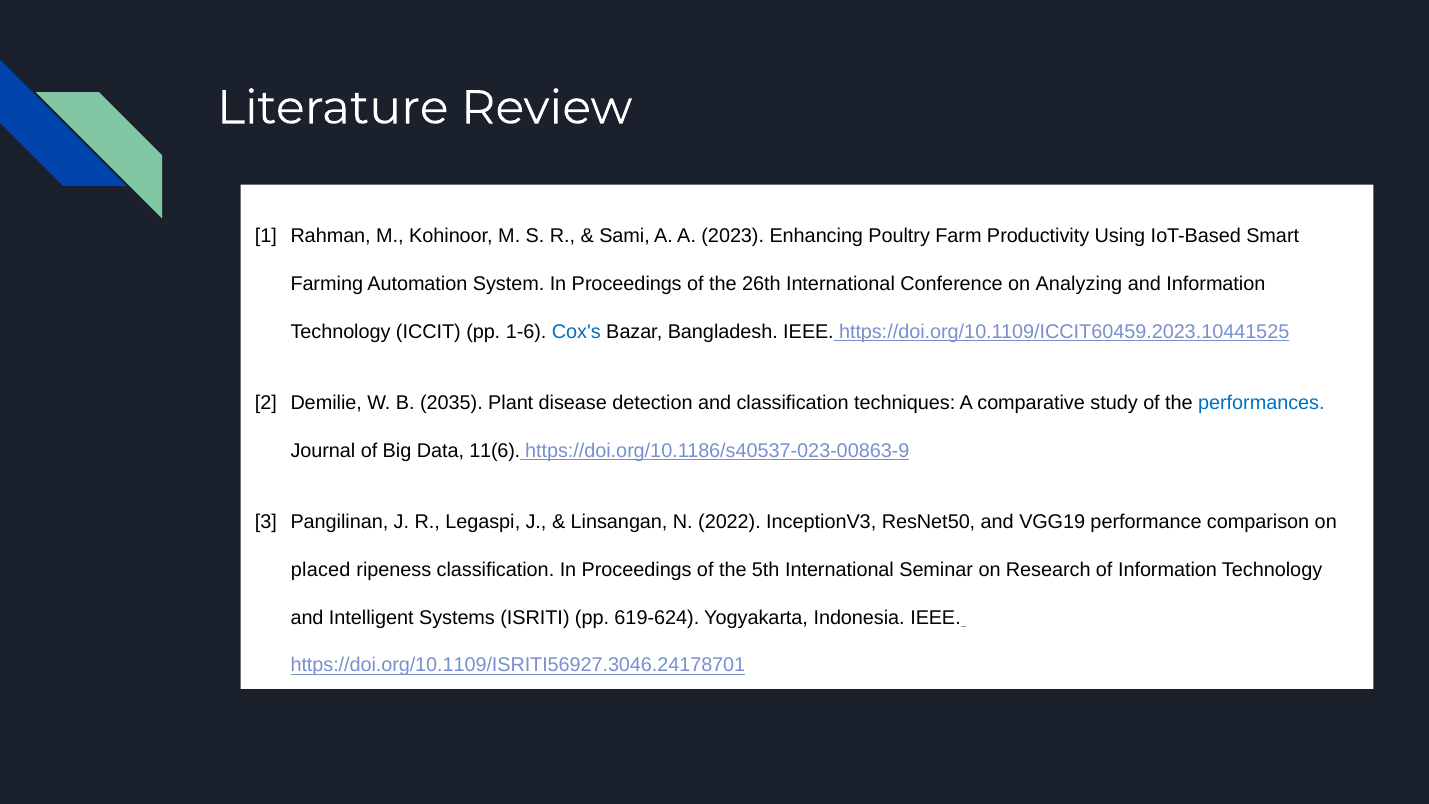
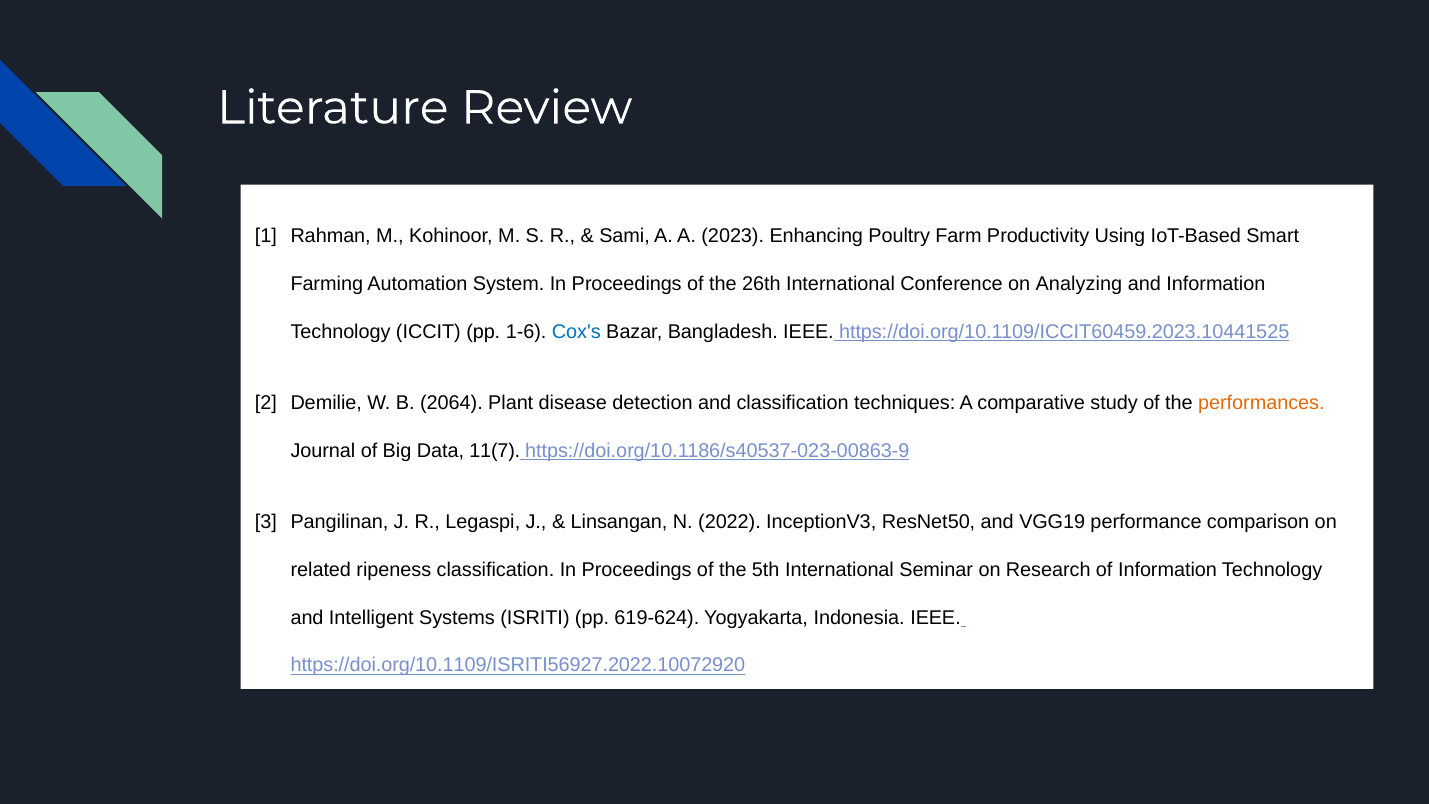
2035: 2035 -> 2064
performances colour: blue -> orange
11(6: 11(6 -> 11(7
placed: placed -> related
https://doi.org/10.1109/ISRITI56927.3046.24178701: https://doi.org/10.1109/ISRITI56927.3046.24178701 -> https://doi.org/10.1109/ISRITI56927.2022.10072920
